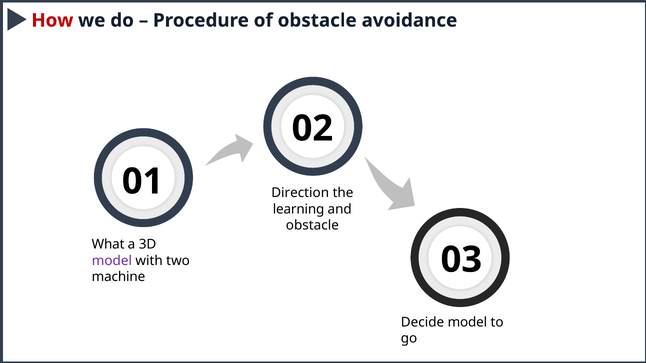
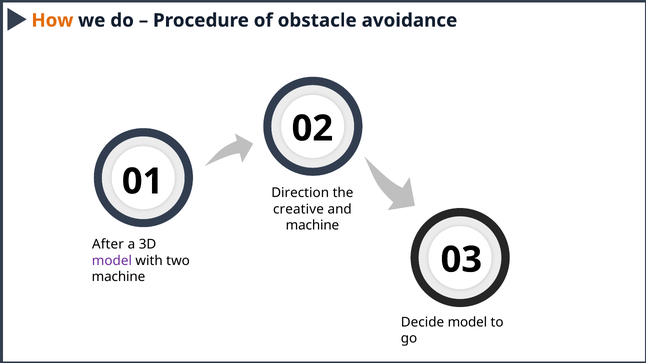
How colour: red -> orange
learning: learning -> creative
obstacle at (312, 226): obstacle -> machine
What: What -> After
